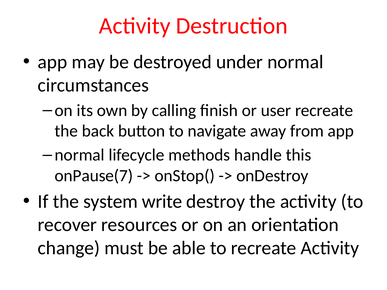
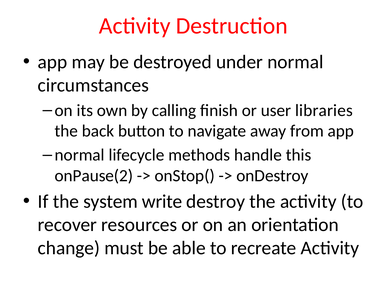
user recreate: recreate -> libraries
onPause(7: onPause(7 -> onPause(2
